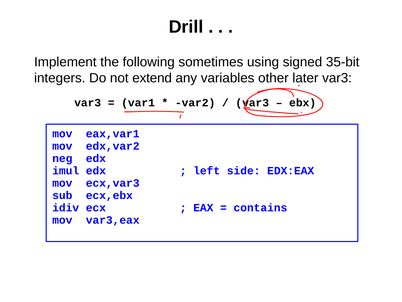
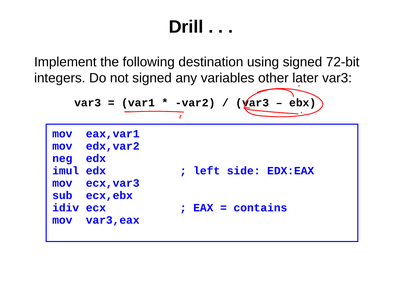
sometimes: sometimes -> destination
35-bit: 35-bit -> 72-bit
not extend: extend -> signed
